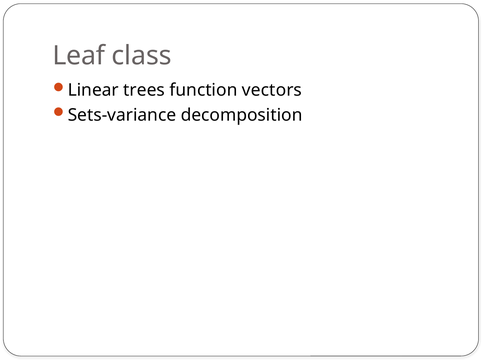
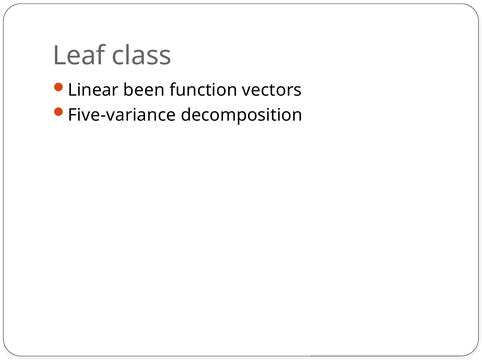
trees: trees -> been
Sets-variance: Sets-variance -> Five-variance
